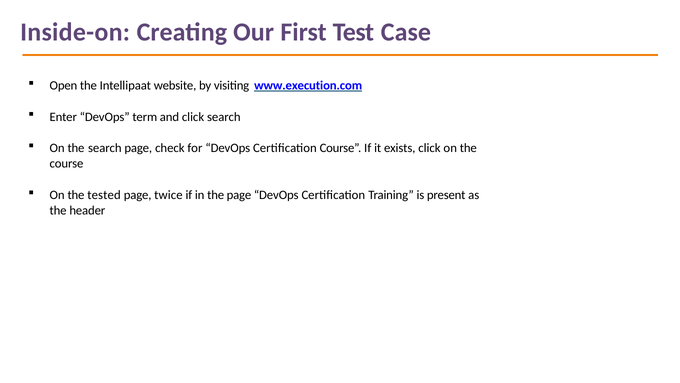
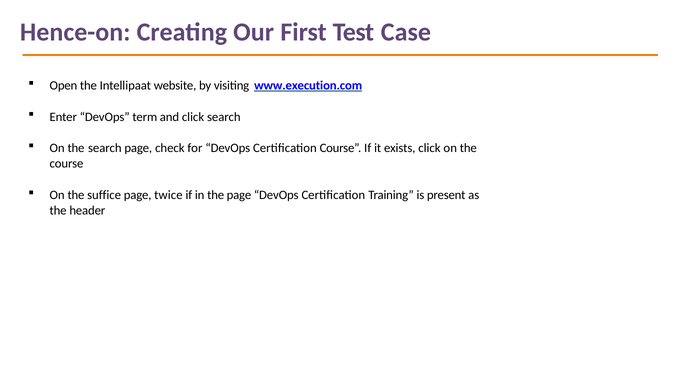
Inside-on: Inside-on -> Hence-on
tested: tested -> suffice
